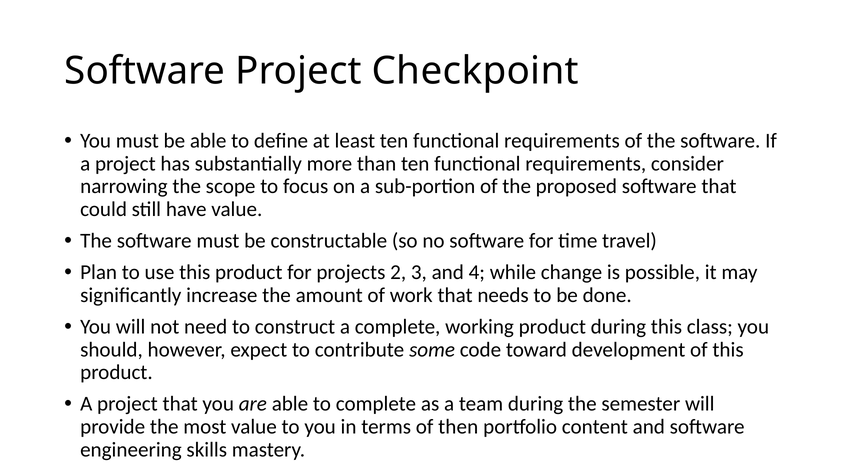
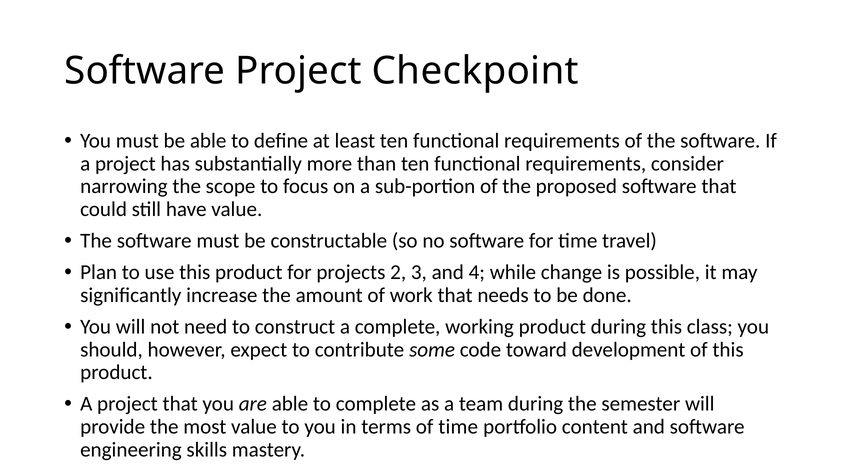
of then: then -> time
